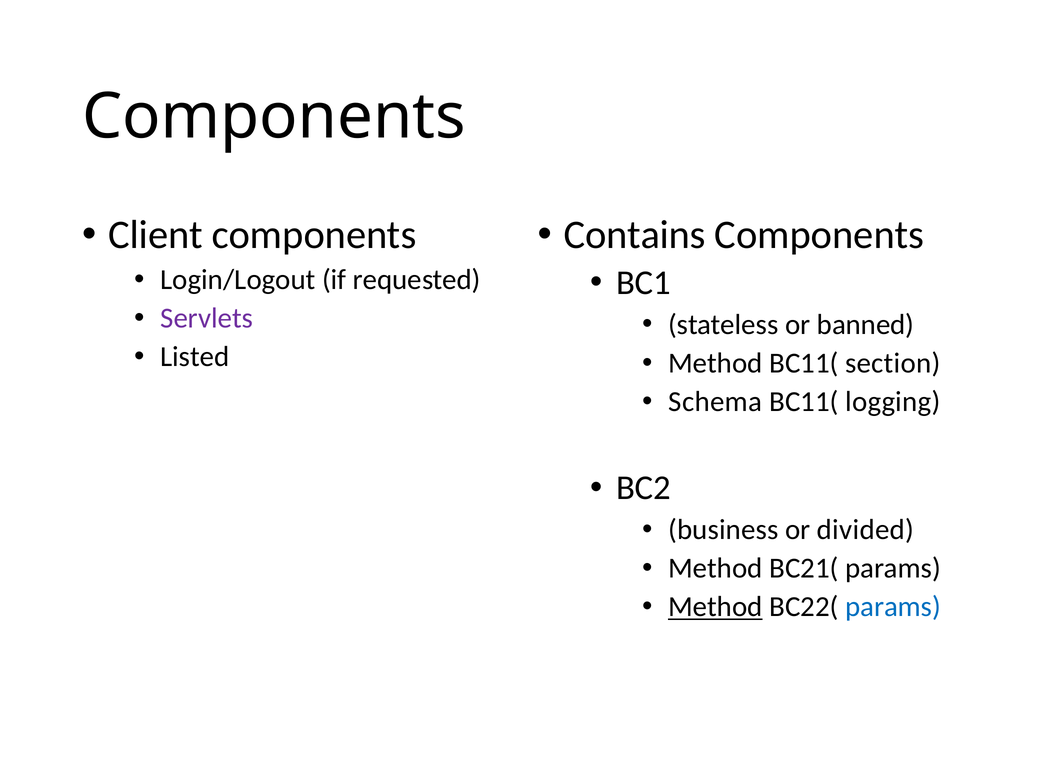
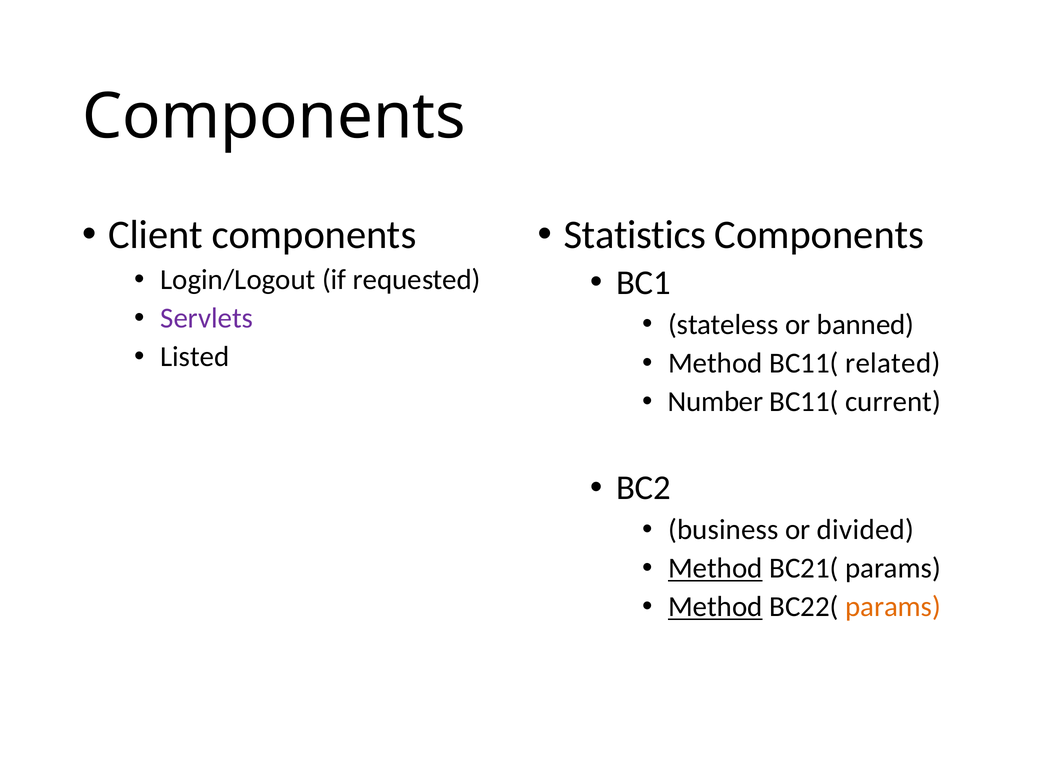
Contains: Contains -> Statistics
section: section -> related
Schema: Schema -> Number
logging: logging -> current
Method at (715, 568) underline: none -> present
params at (893, 606) colour: blue -> orange
